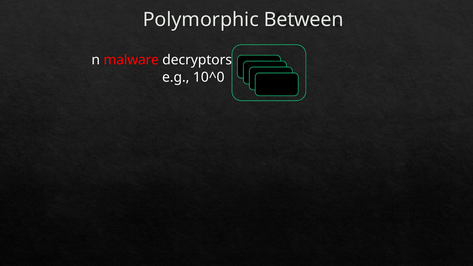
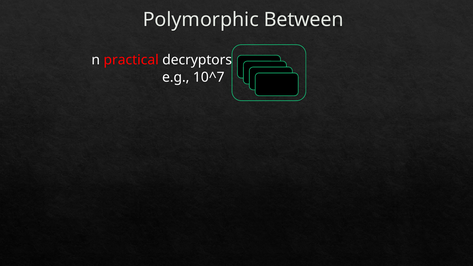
malware: malware -> practical
10^0: 10^0 -> 10^7
